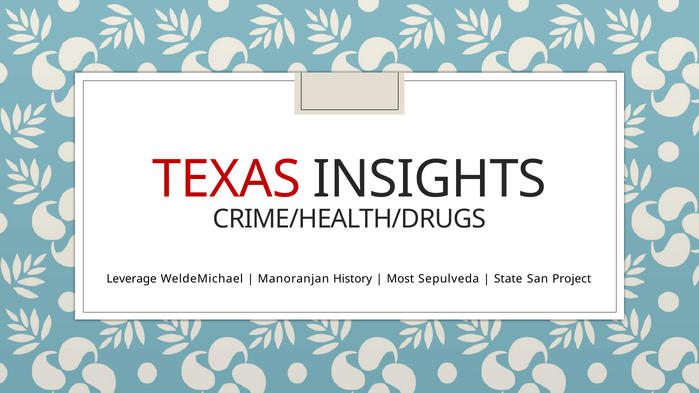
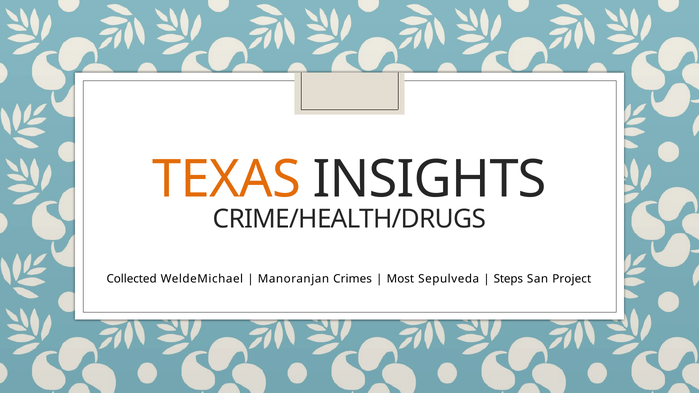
TEXAS colour: red -> orange
Leverage: Leverage -> Collected
History: History -> Crimes
State: State -> Steps
